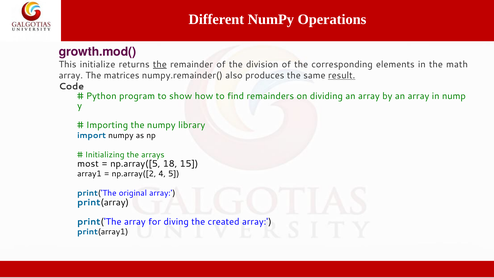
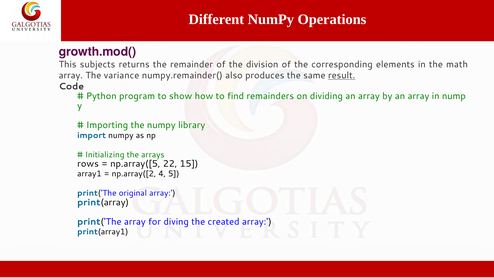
initialize: initialize -> subjects
the at (160, 64) underline: present -> none
matrices: matrices -> variance
most: most -> rows
18: 18 -> 22
